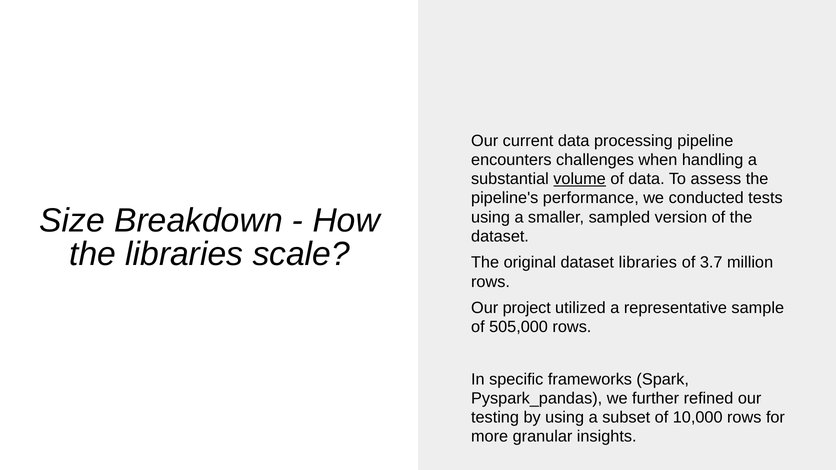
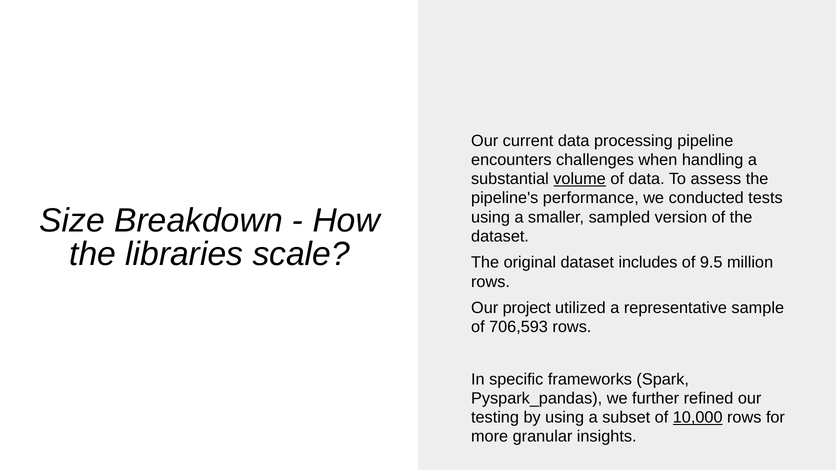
dataset libraries: libraries -> includes
3.7: 3.7 -> 9.5
505,000: 505,000 -> 706,593
10,000 underline: none -> present
